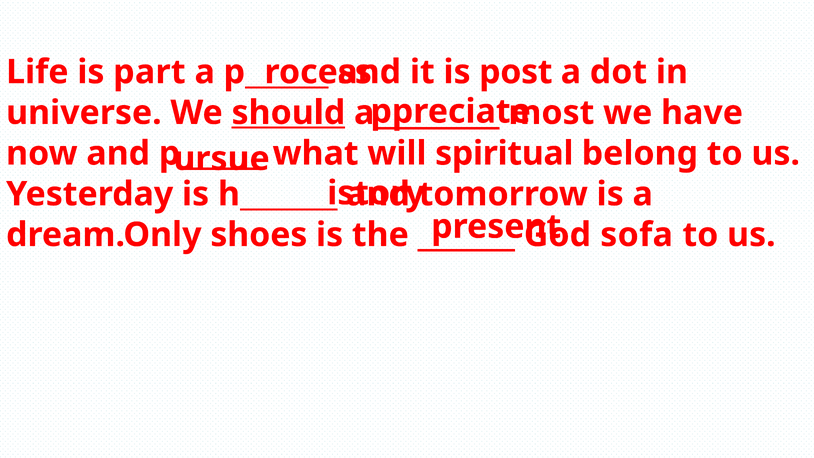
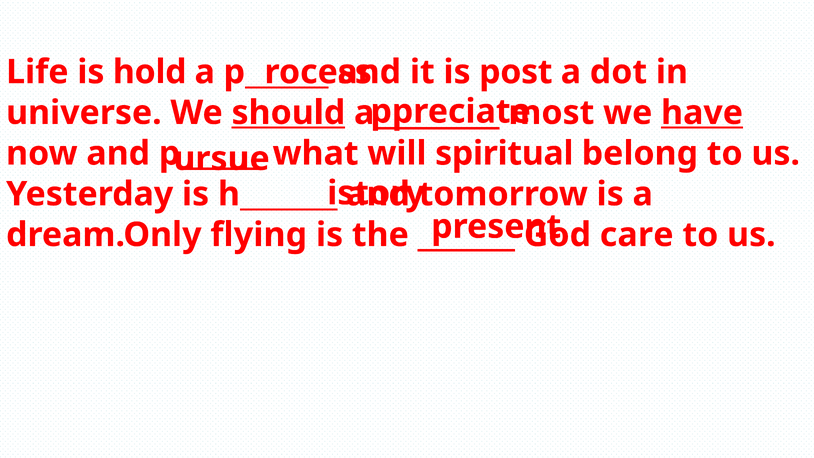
part: part -> hold
have underline: none -> present
shoes: shoes -> flying
sofa: sofa -> care
